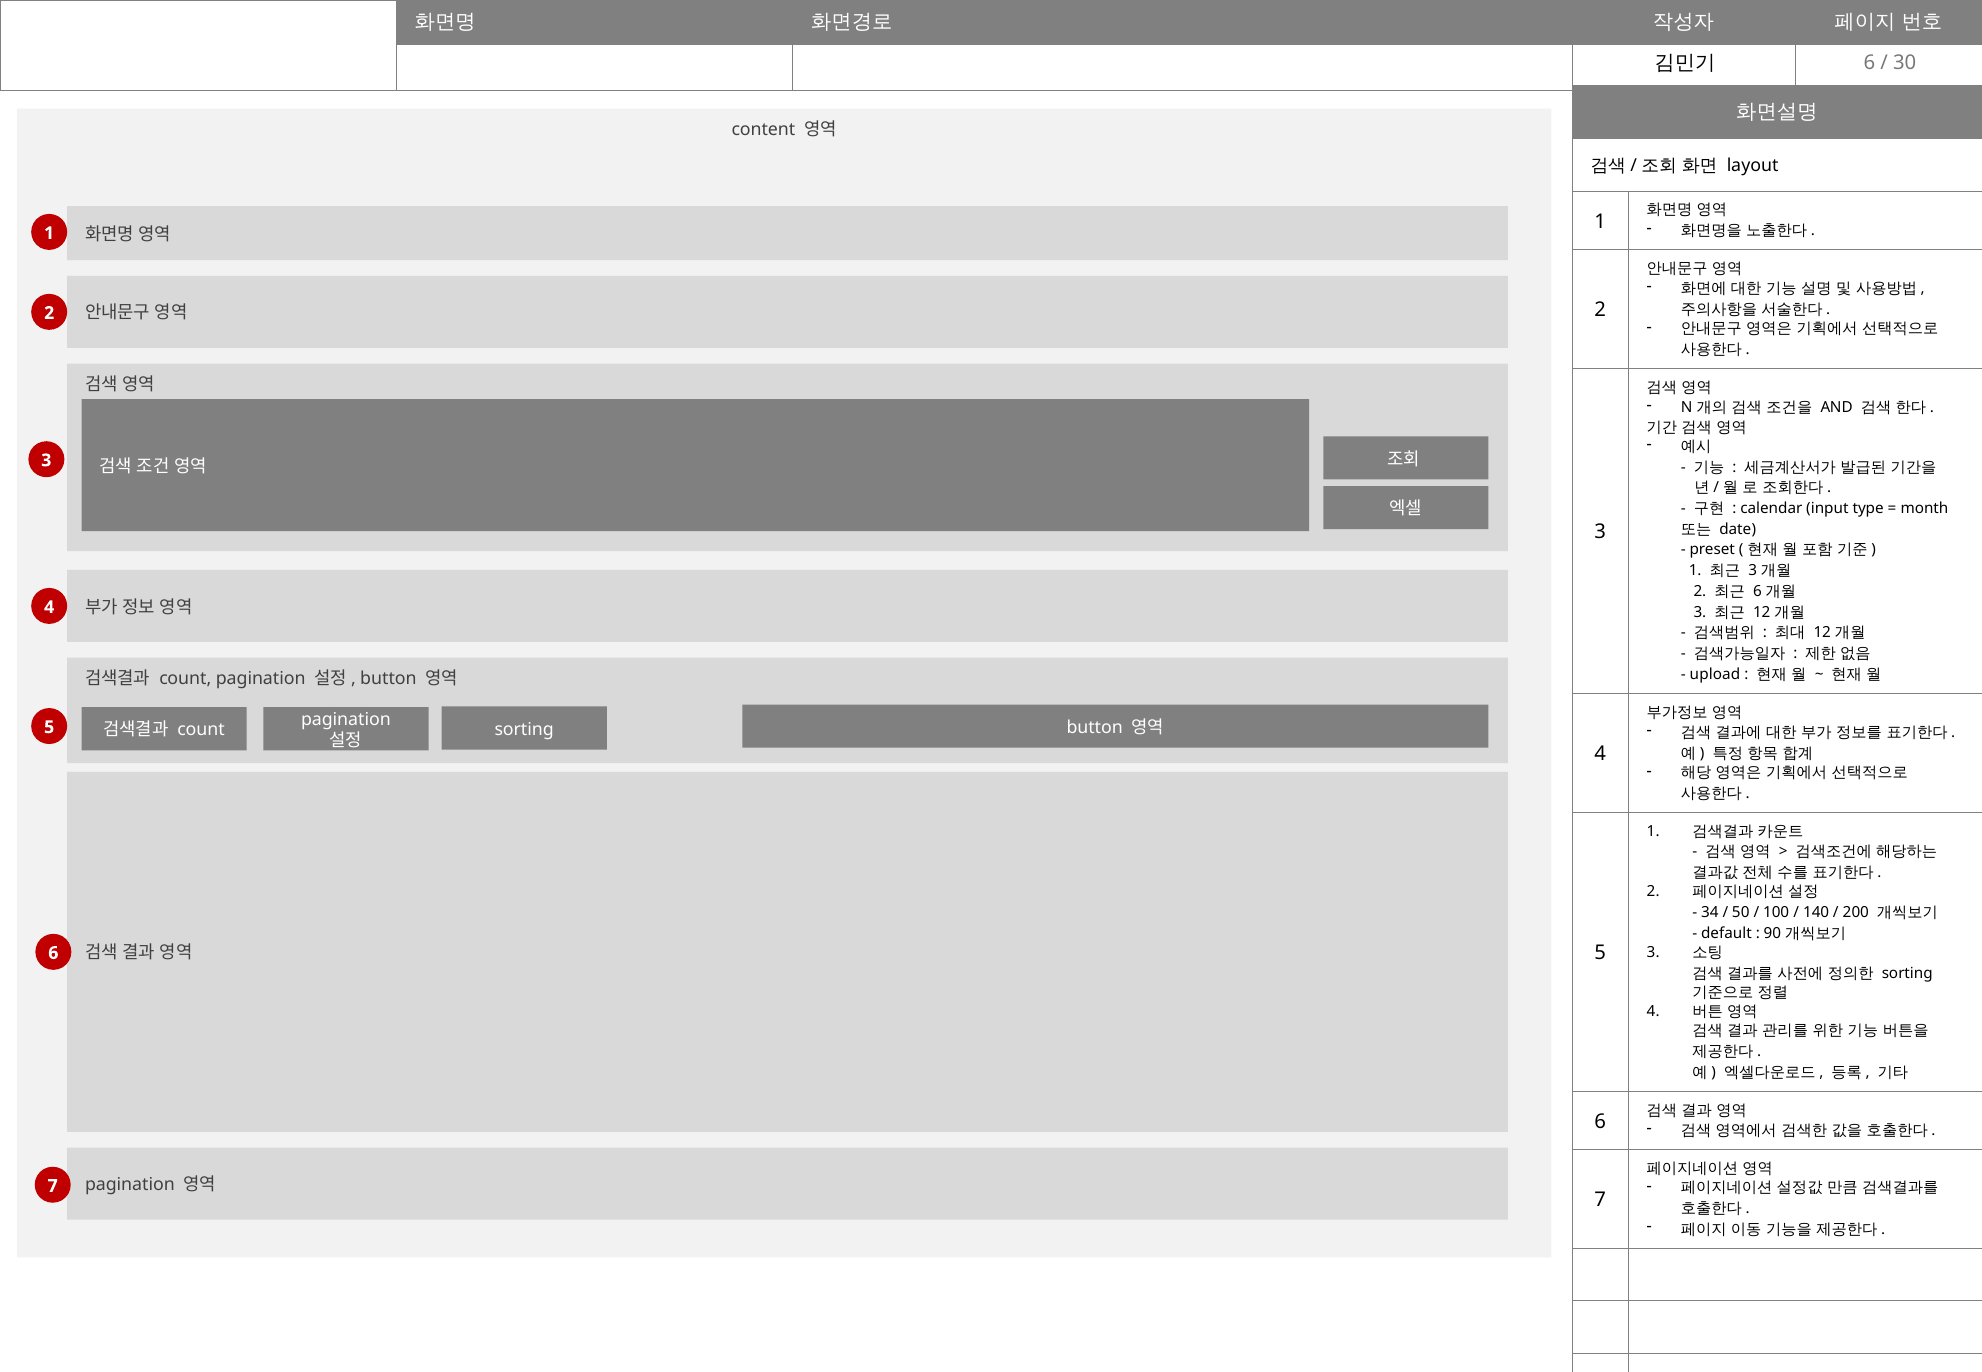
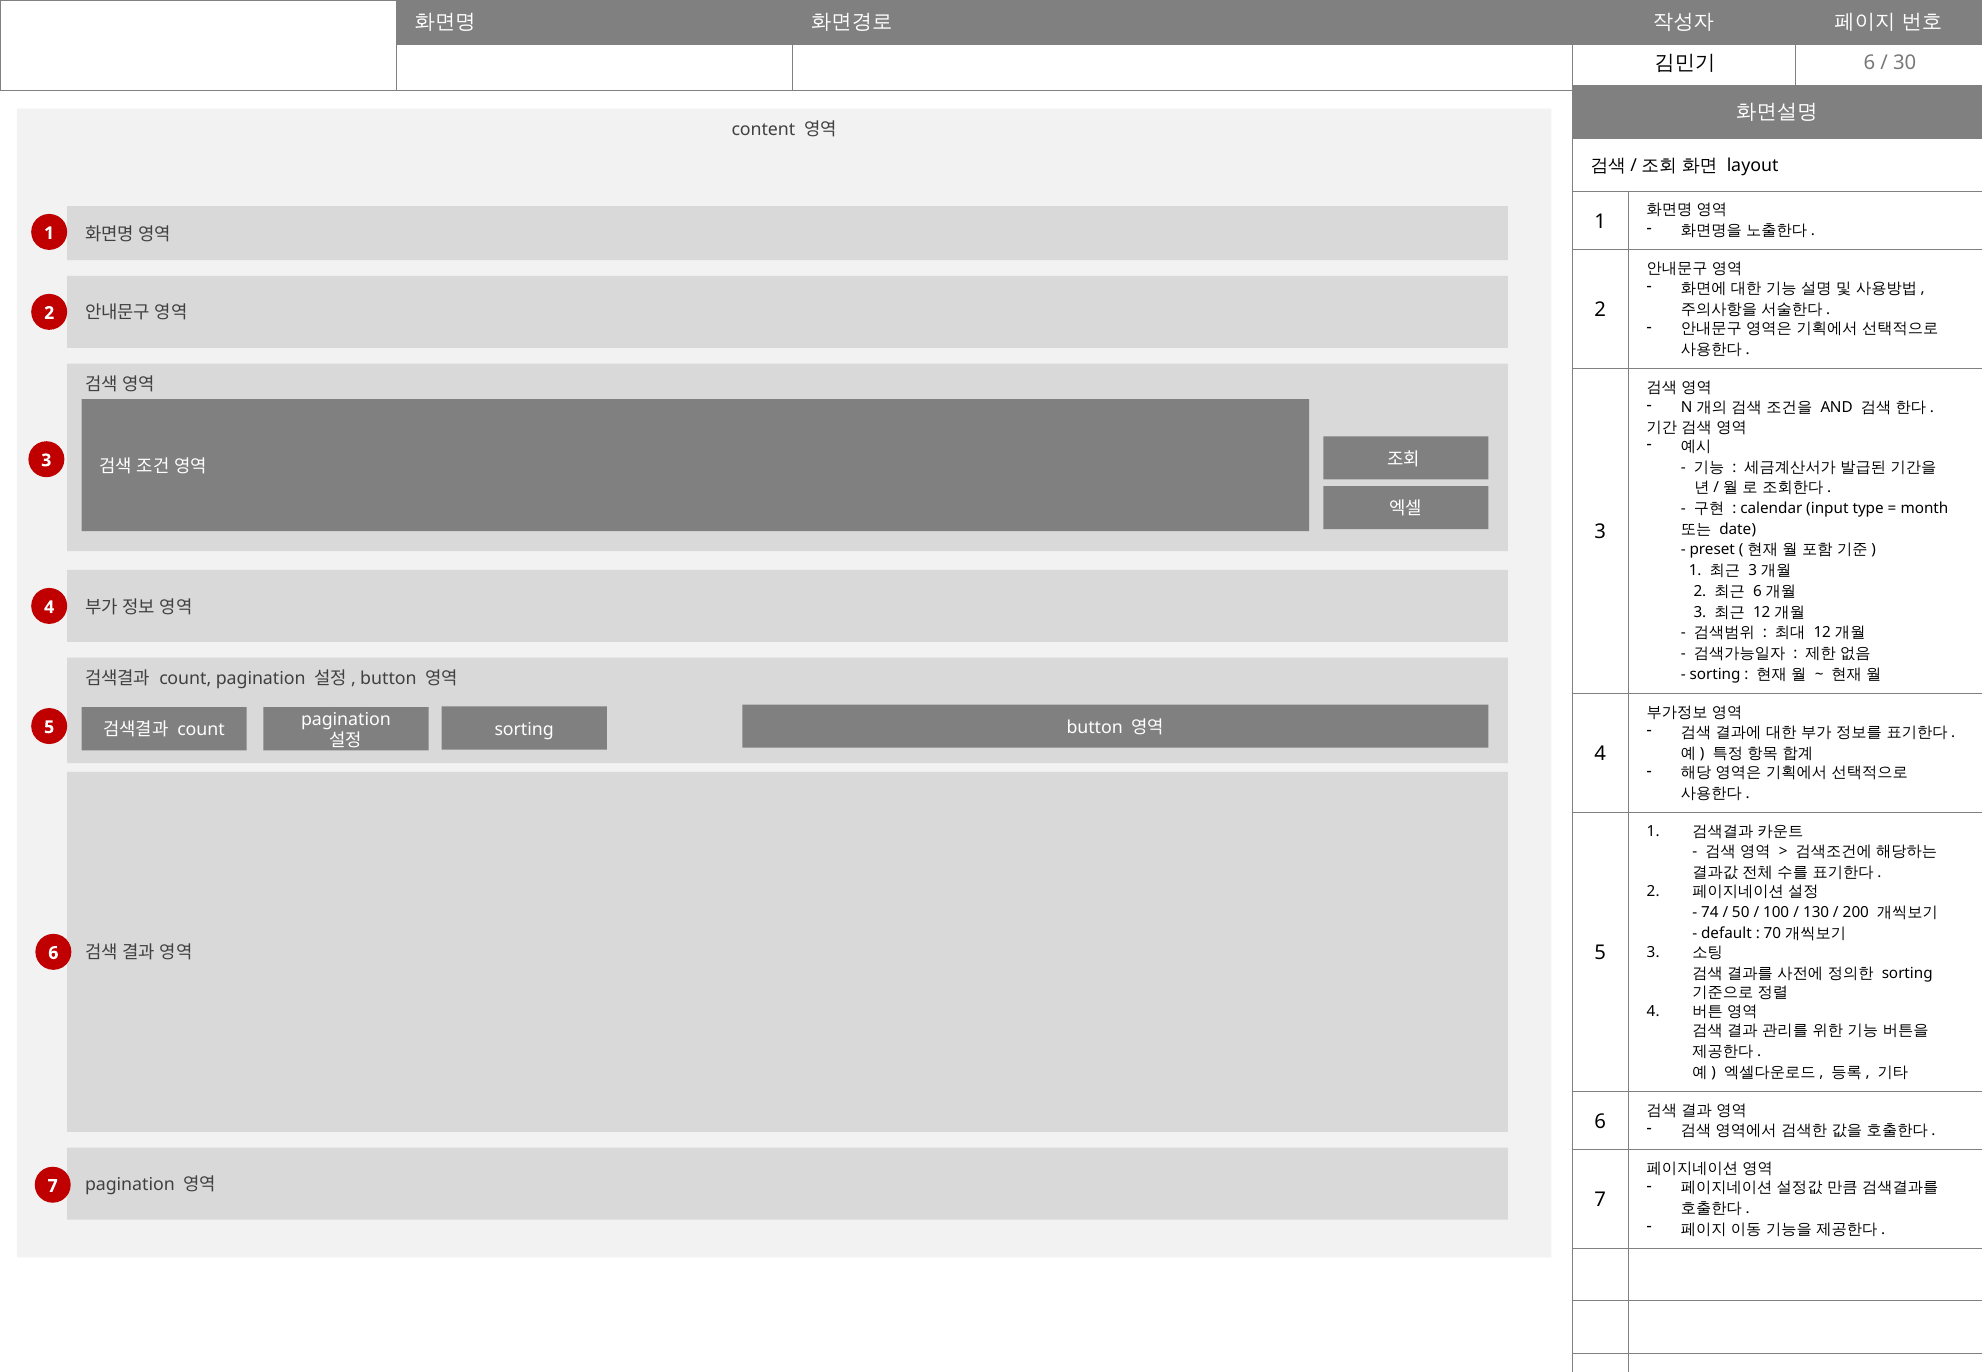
upload at (1715, 674): upload -> sorting
34: 34 -> 74
140: 140 -> 130
90: 90 -> 70
